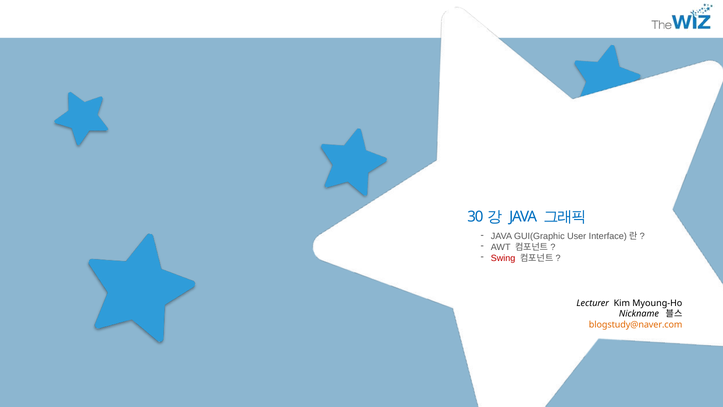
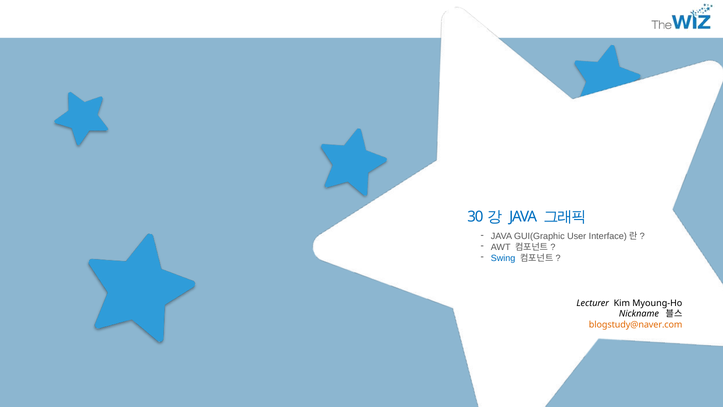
Swing colour: red -> blue
